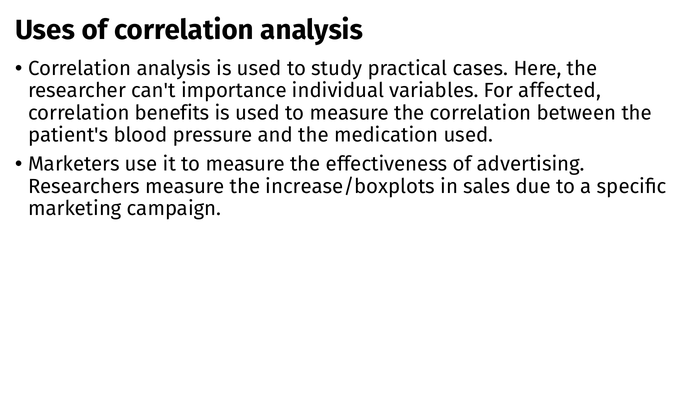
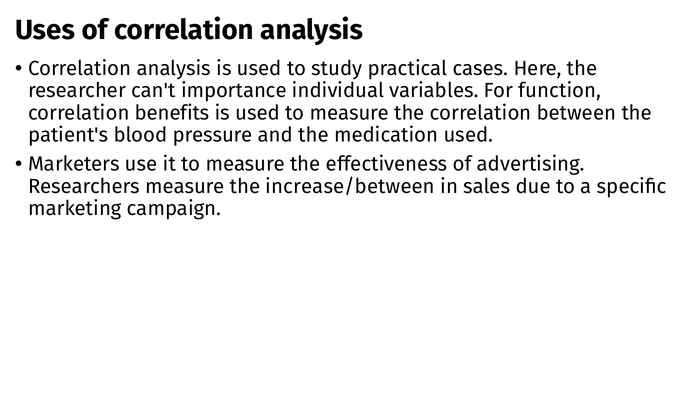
affected: affected -> function
increase/boxplots: increase/boxplots -> increase/between
